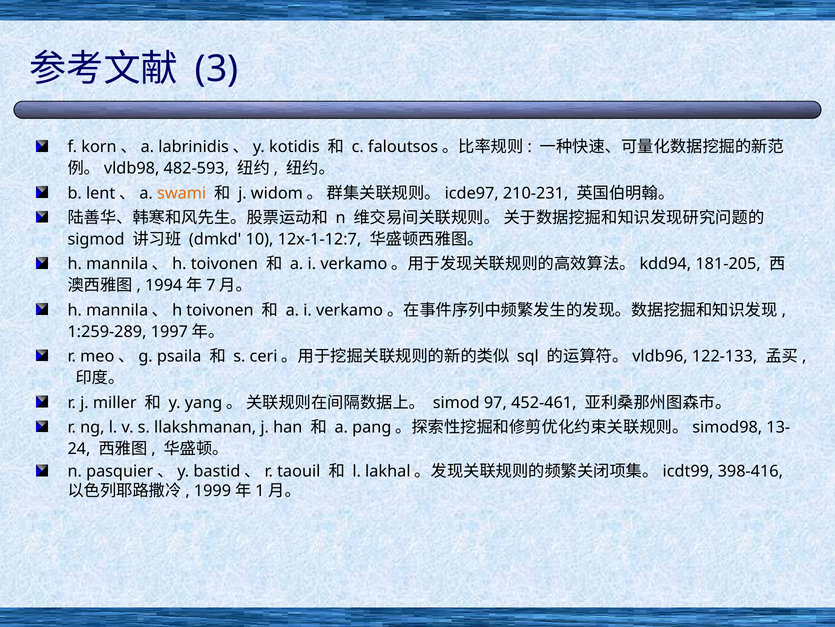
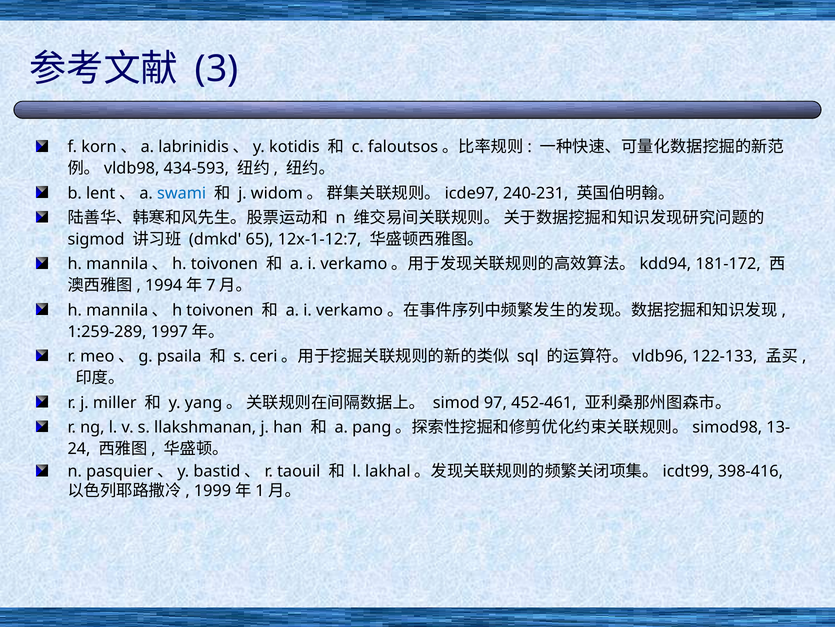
482-593: 482-593 -> 434-593
swami colour: orange -> blue
210-231: 210-231 -> 240-231
10: 10 -> 65
181-205: 181-205 -> 181-172
